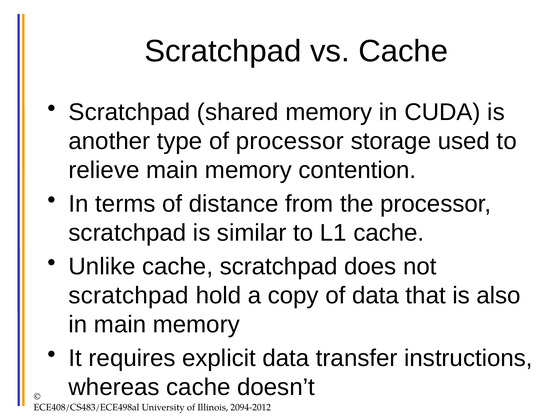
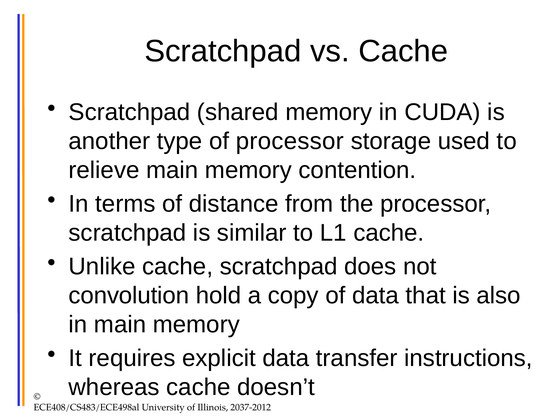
scratchpad at (129, 296): scratchpad -> convolution
2094-2012: 2094-2012 -> 2037-2012
